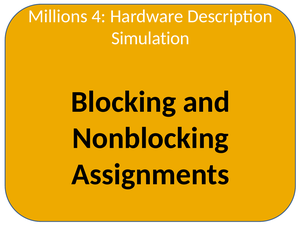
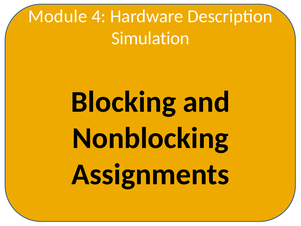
Millions: Millions -> Module
